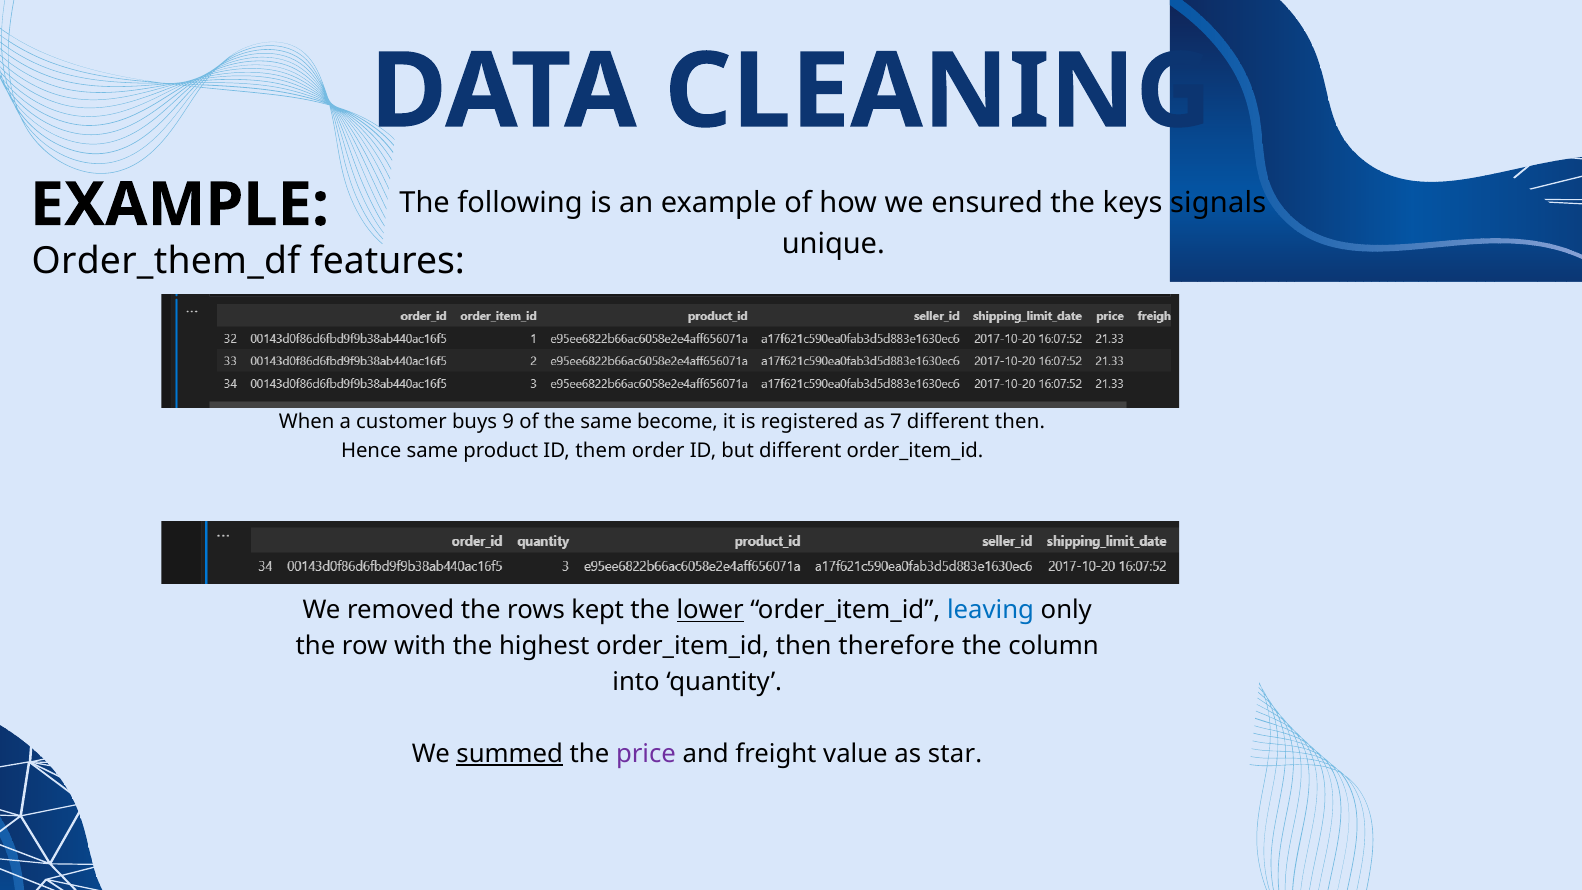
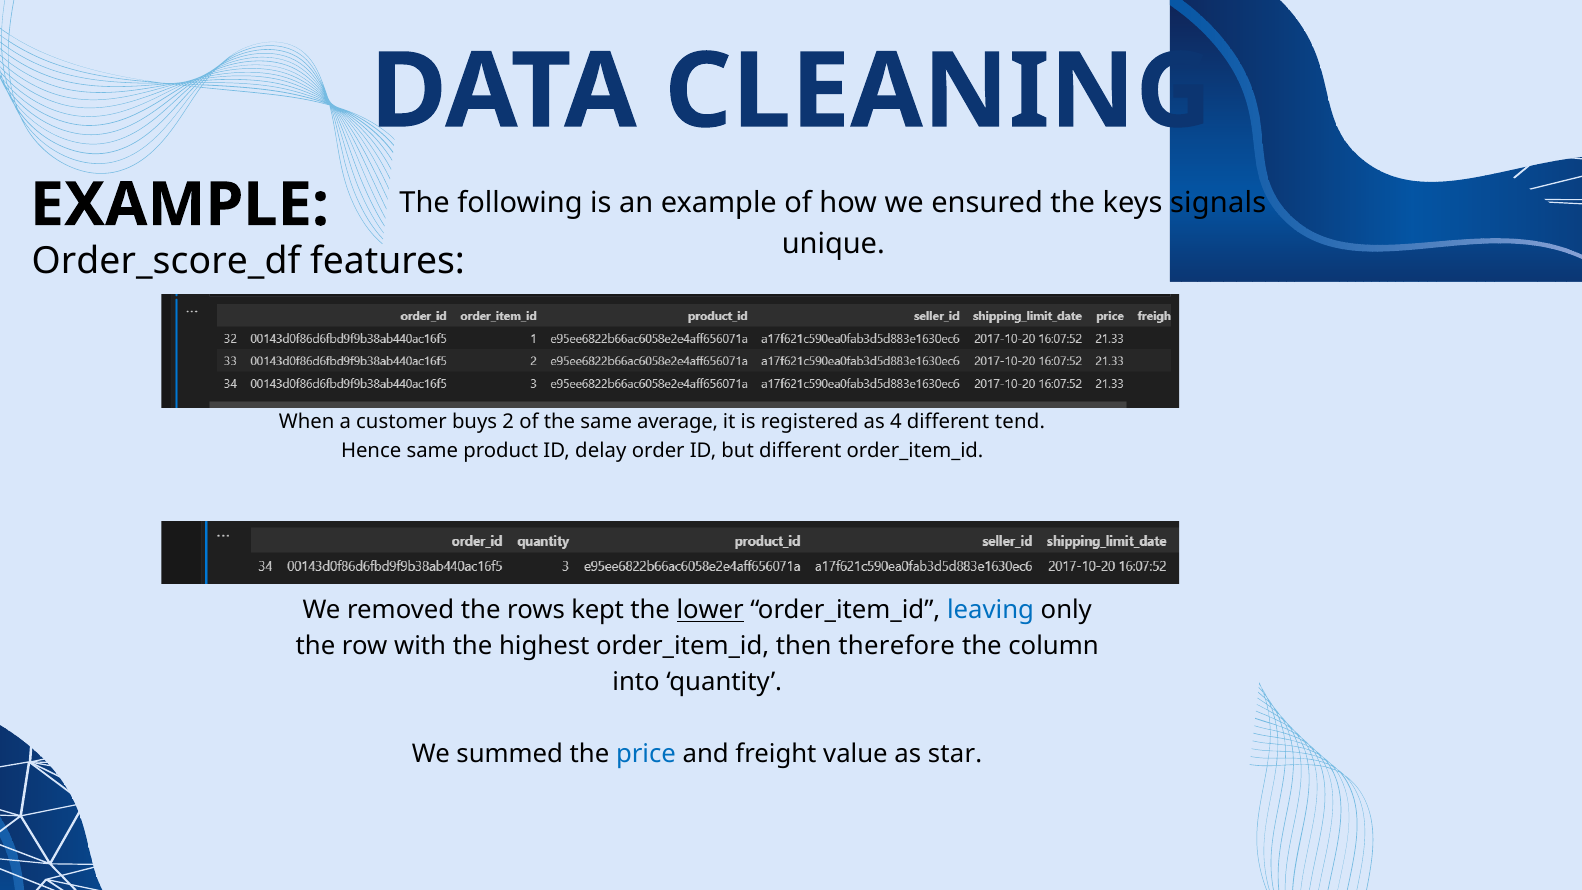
Order_them_df: Order_them_df -> Order_score_df
9: 9 -> 2
become: become -> average
7: 7 -> 4
different then: then -> tend
them: them -> delay
summed underline: present -> none
price colour: purple -> blue
